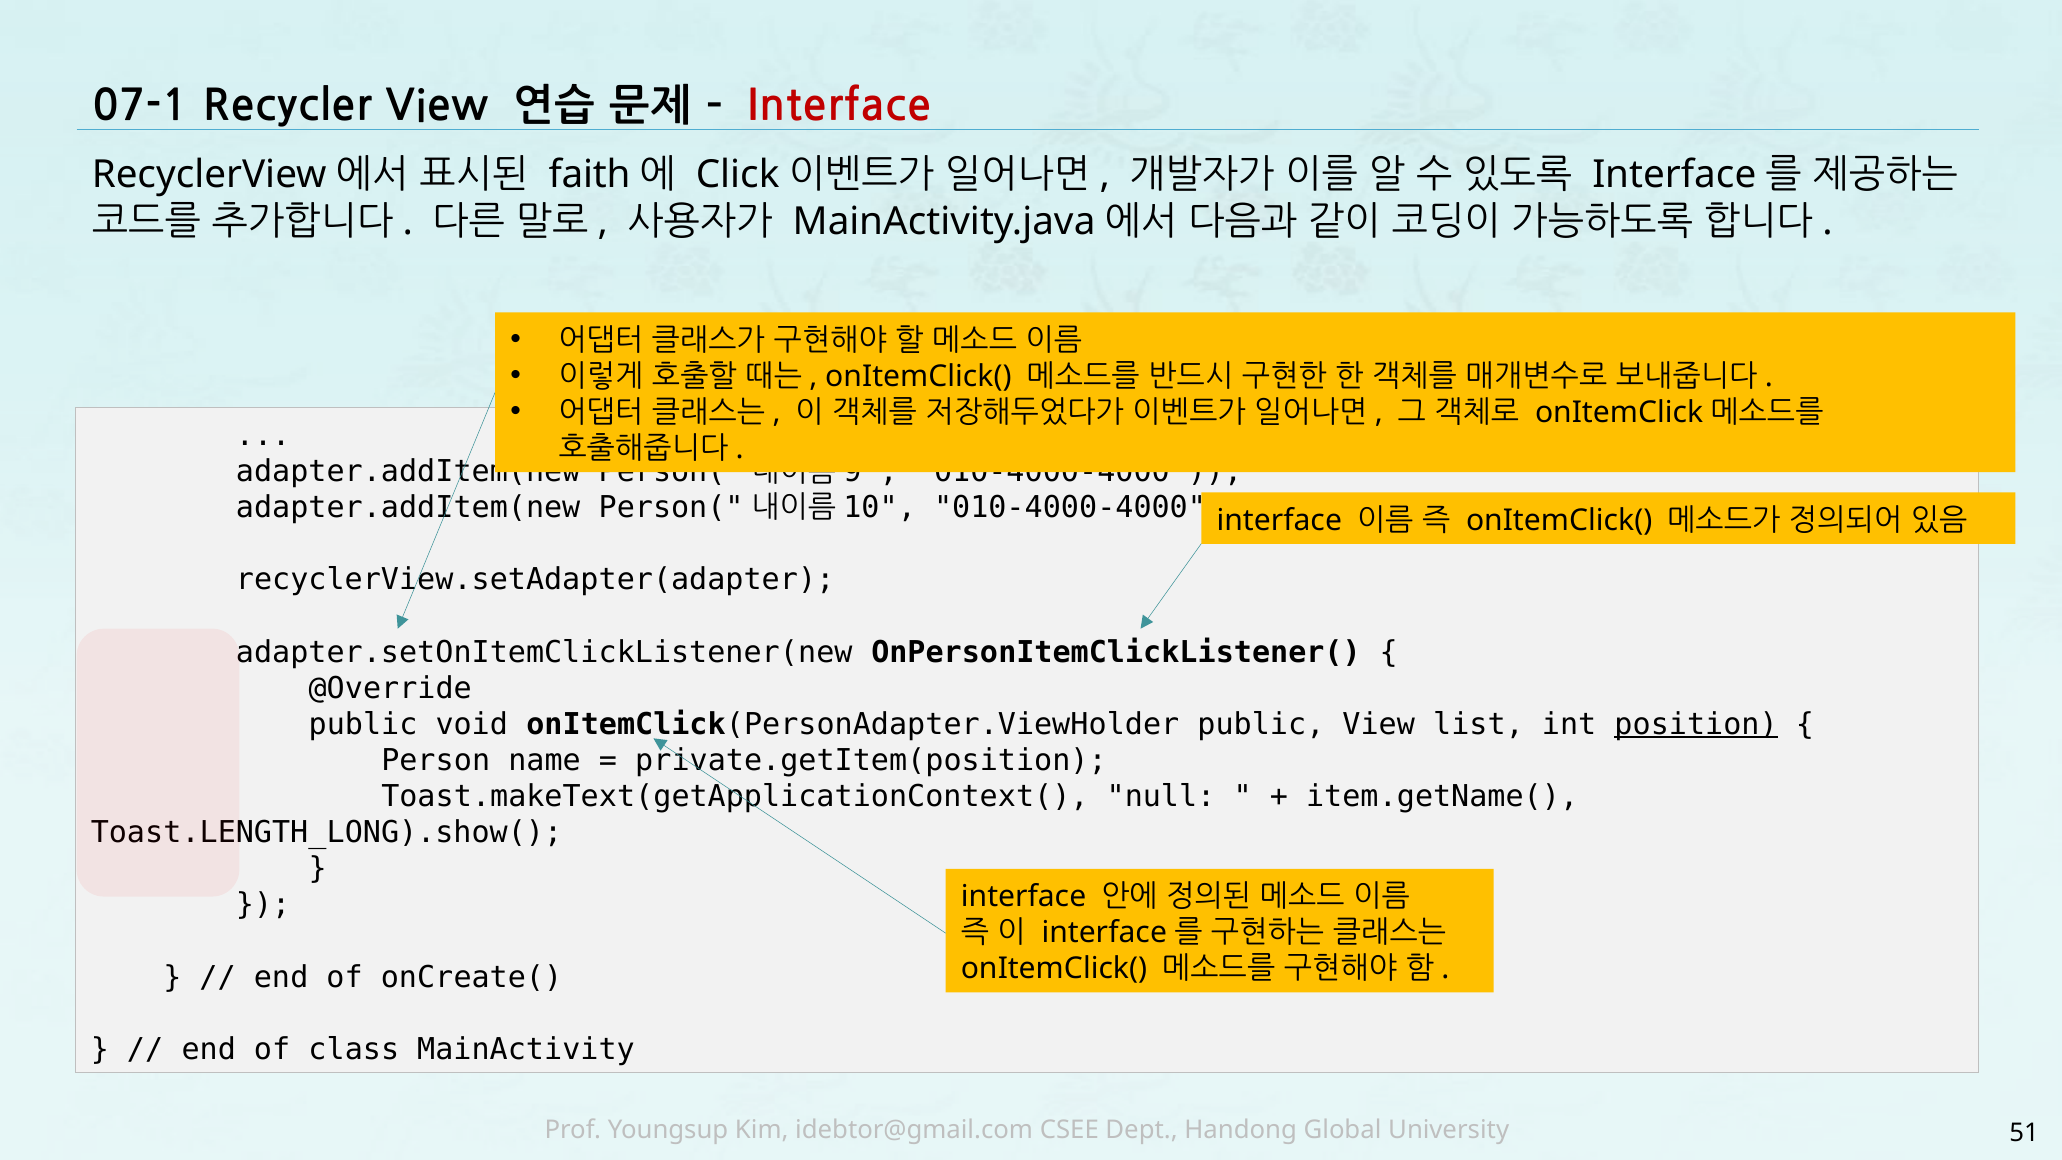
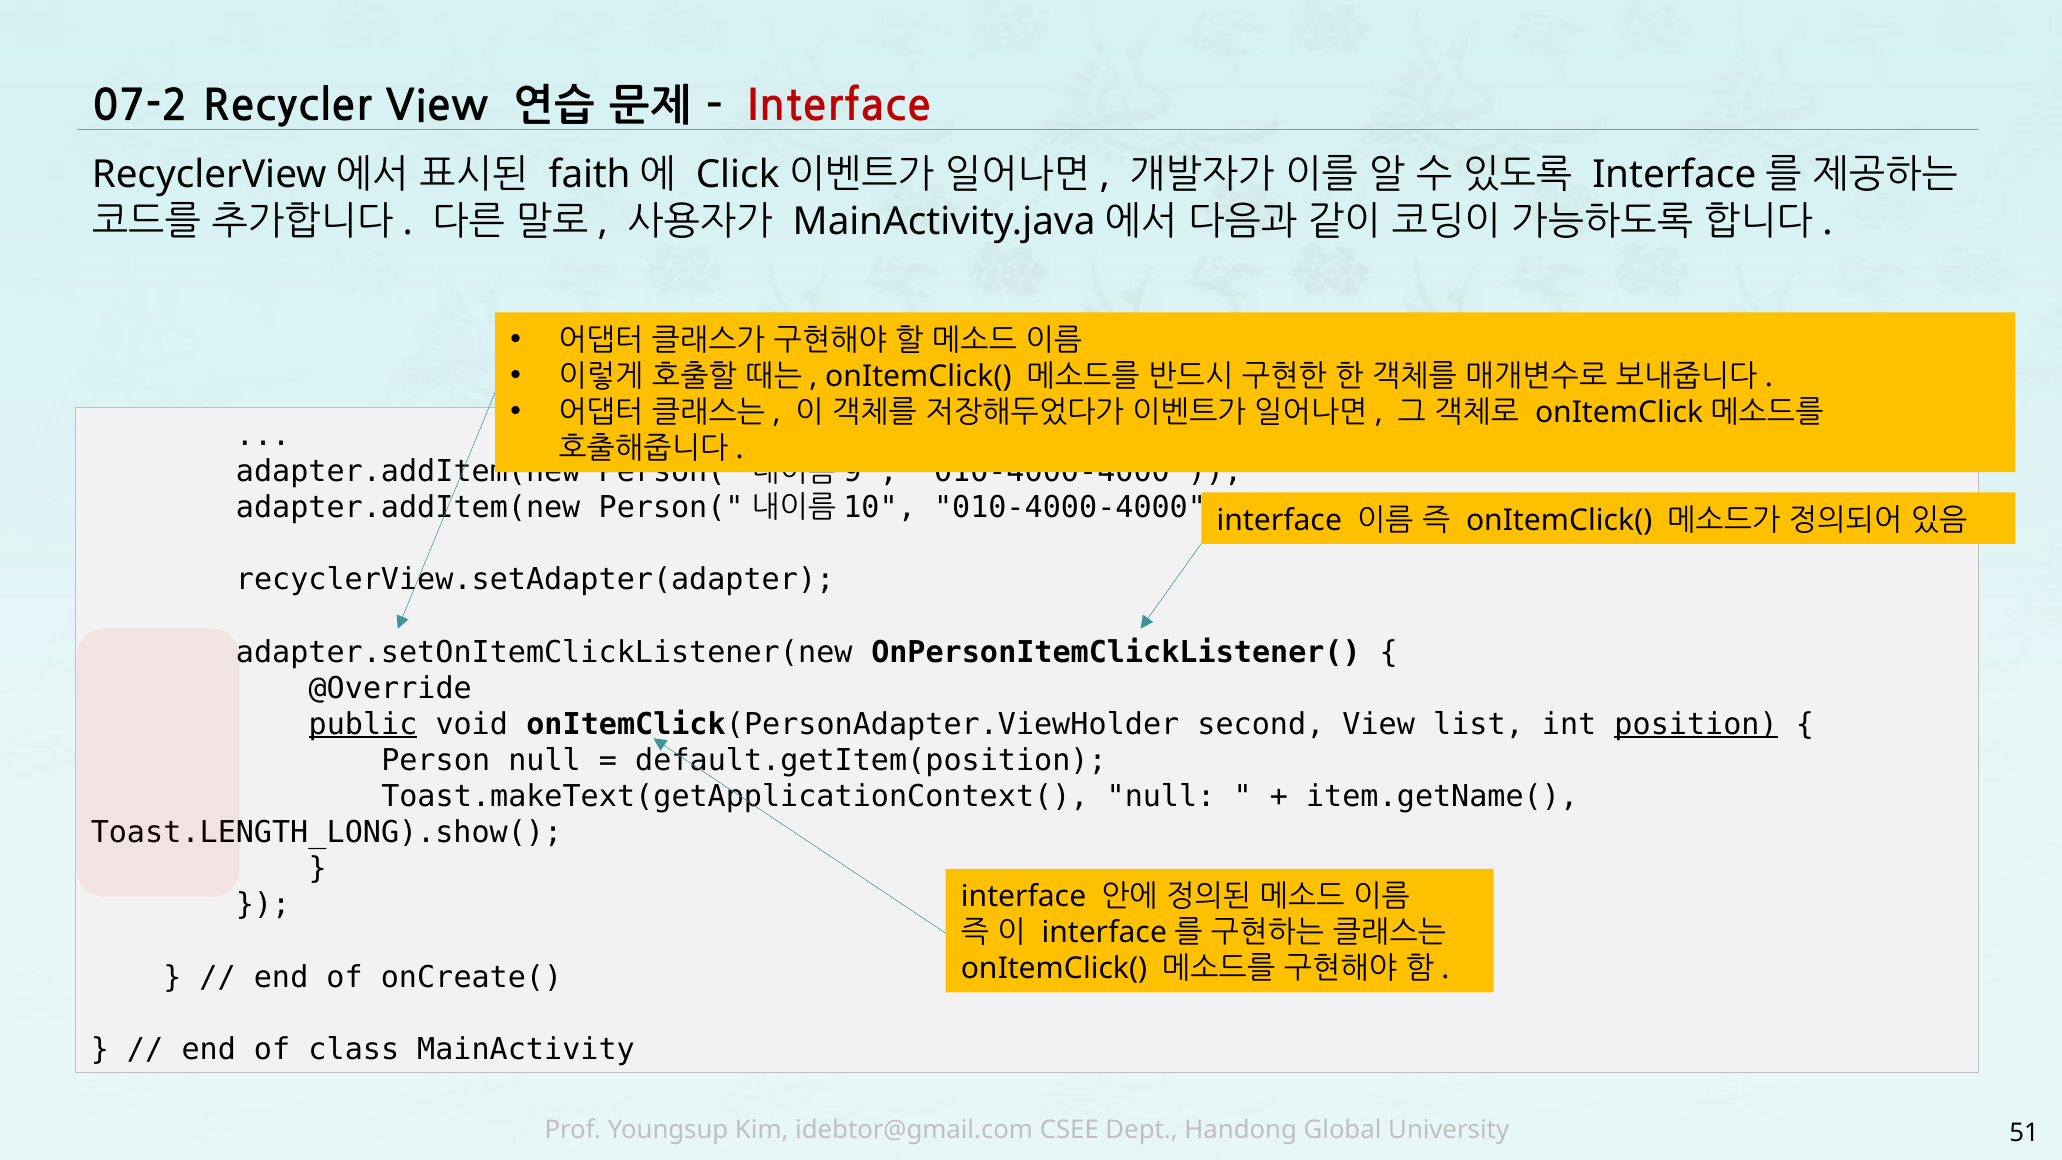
07-1: 07-1 -> 07-2
public at (363, 724) underline: none -> present
onItemClick(PersonAdapter.ViewHolder public: public -> second
Person name: name -> null
private.getItem(position: private.getItem(position -> default.getItem(position
